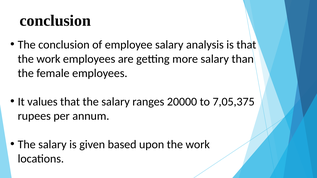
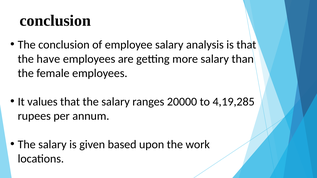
work at (48, 59): work -> have
7,05,375: 7,05,375 -> 4,19,285
